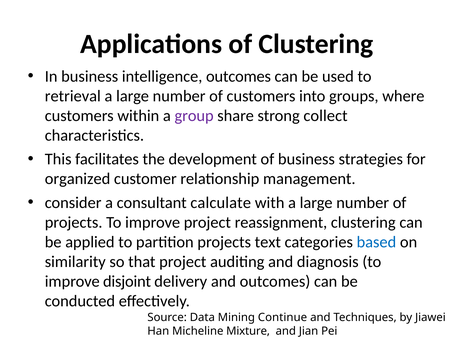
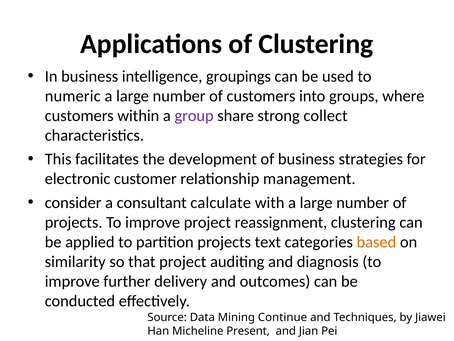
intelligence outcomes: outcomes -> groupings
retrieval: retrieval -> numeric
organized: organized -> electronic
based colour: blue -> orange
disjoint: disjoint -> further
Mixture: Mixture -> Present
